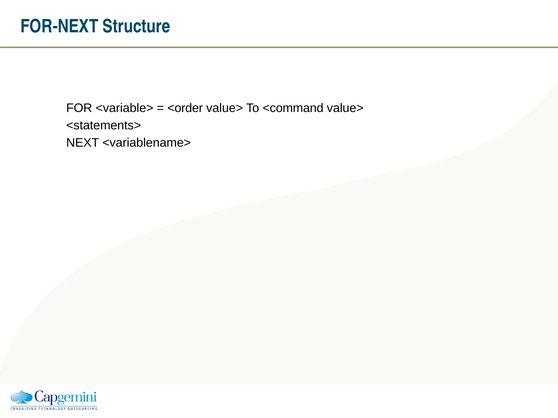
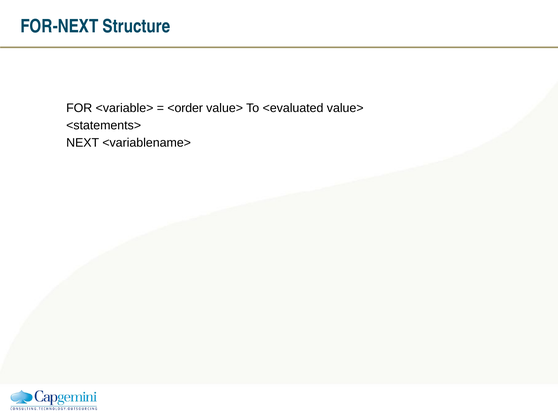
<command: <command -> <evaluated
